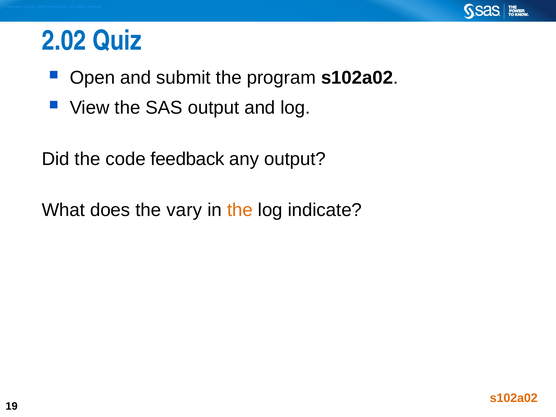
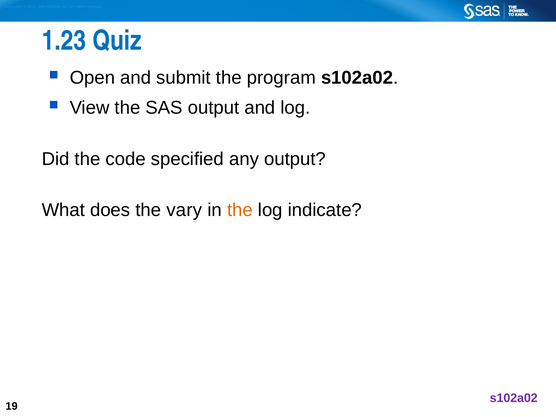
2.02: 2.02 -> 1.23
feedback: feedback -> specified
s102a02 at (514, 398) colour: orange -> purple
